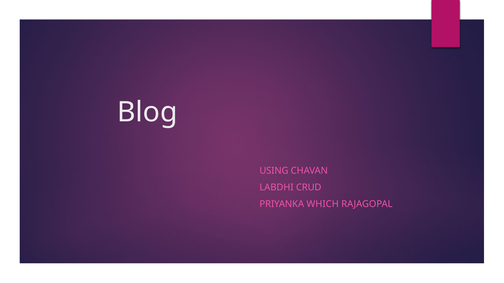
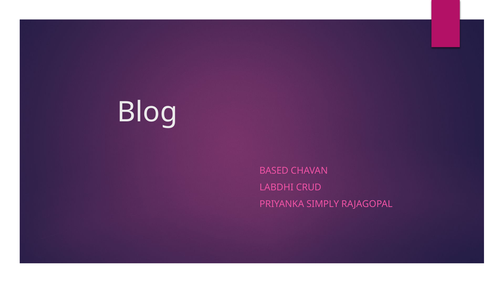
USING: USING -> BASED
WHICH: WHICH -> SIMPLY
